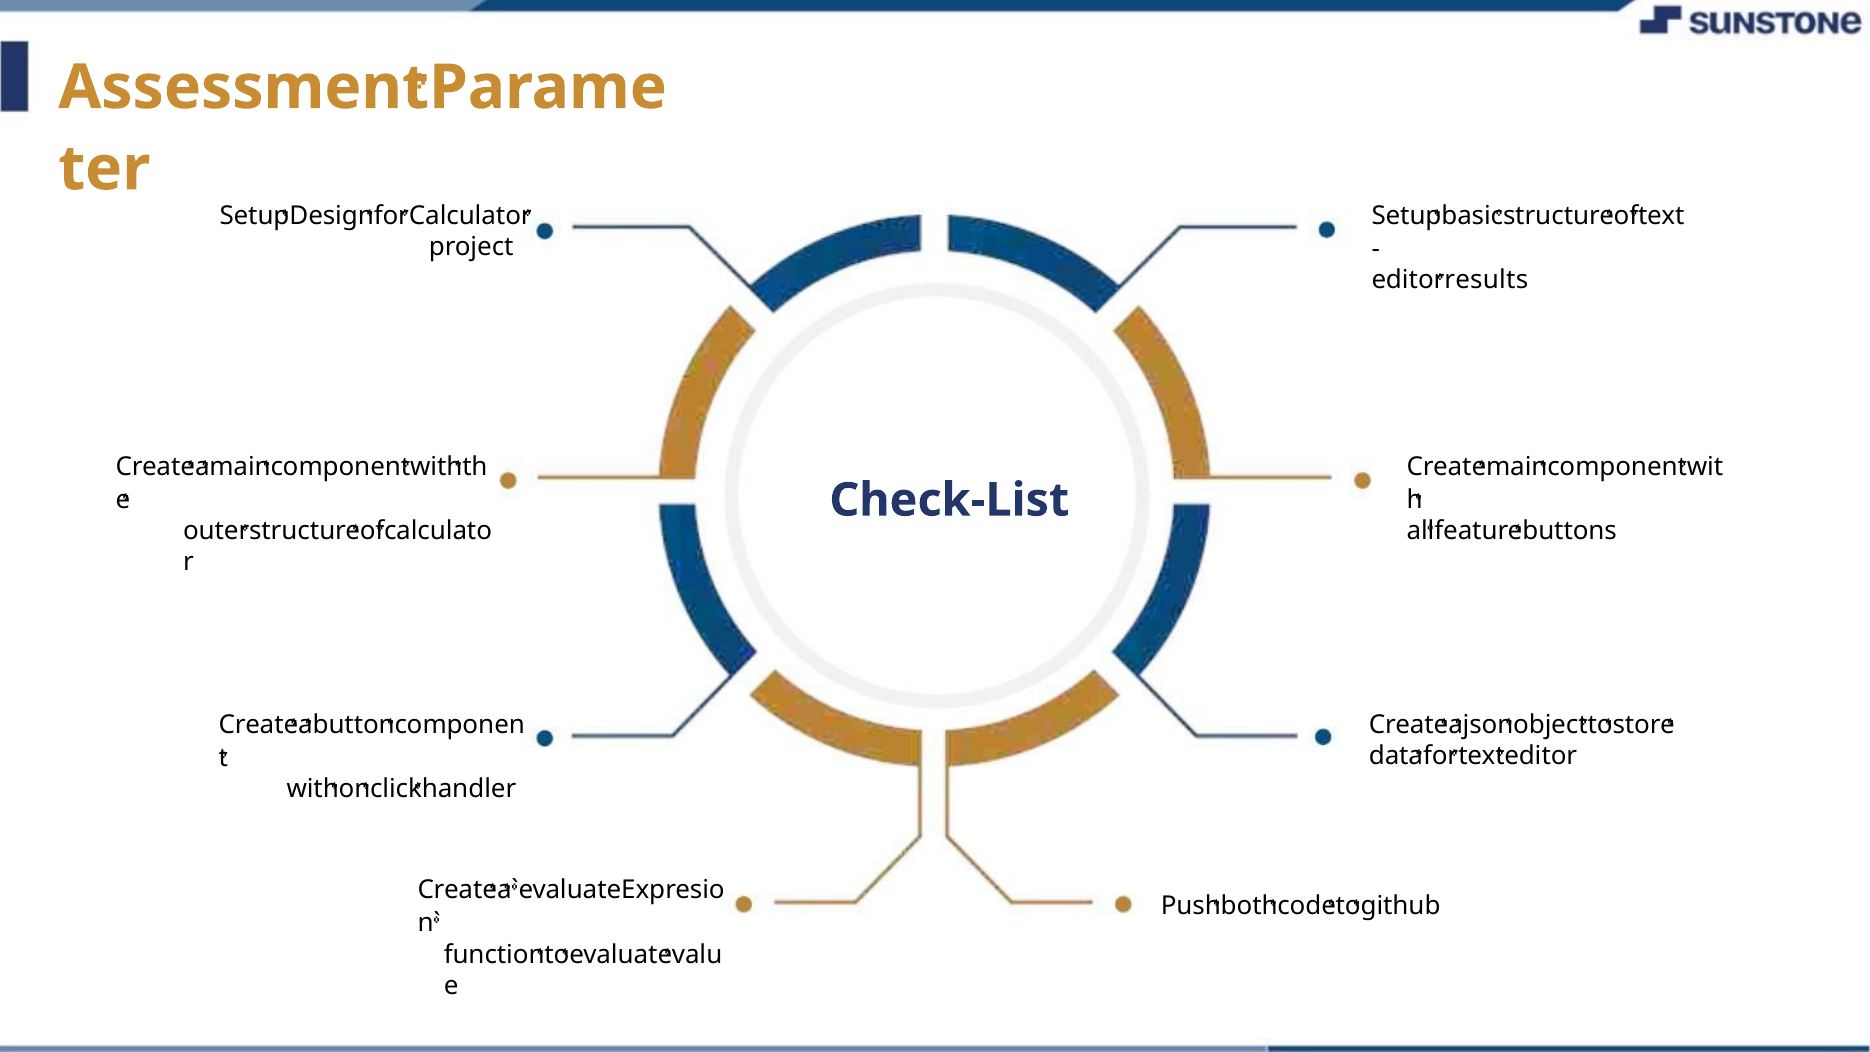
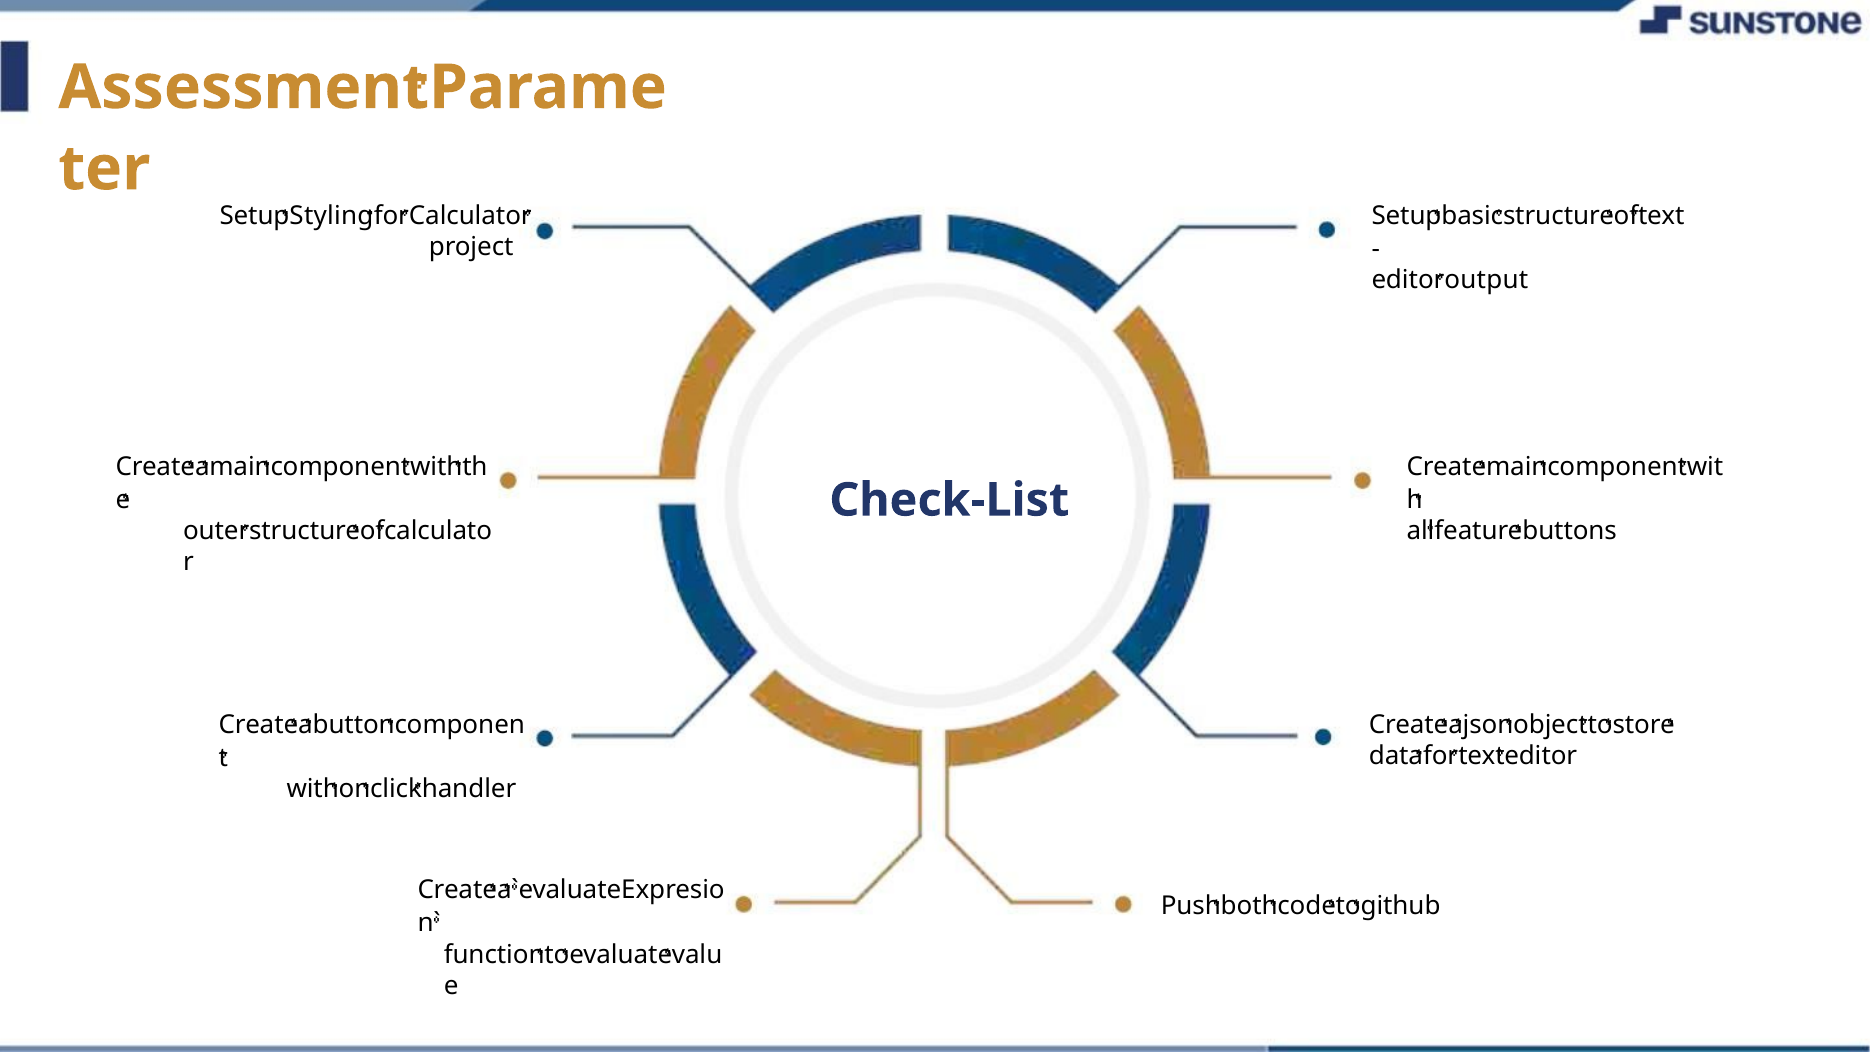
Design: Design -> Styling
results: results -> output
